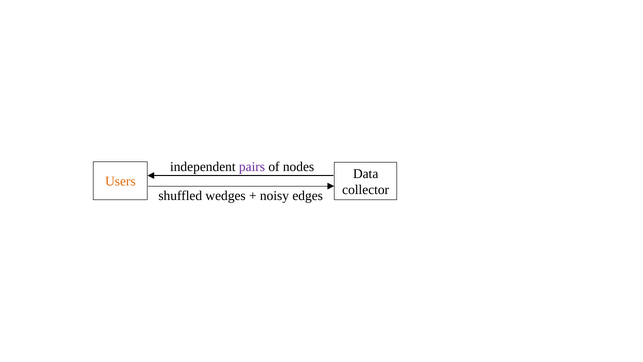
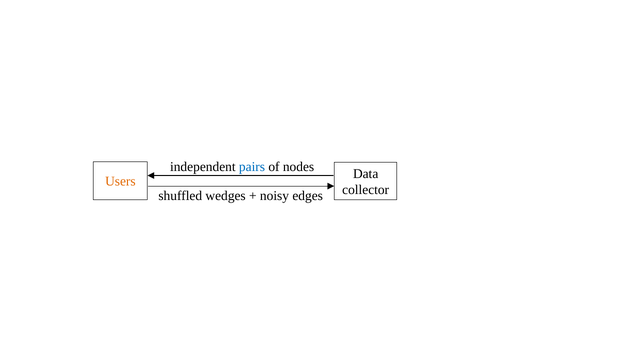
pairs colour: purple -> blue
